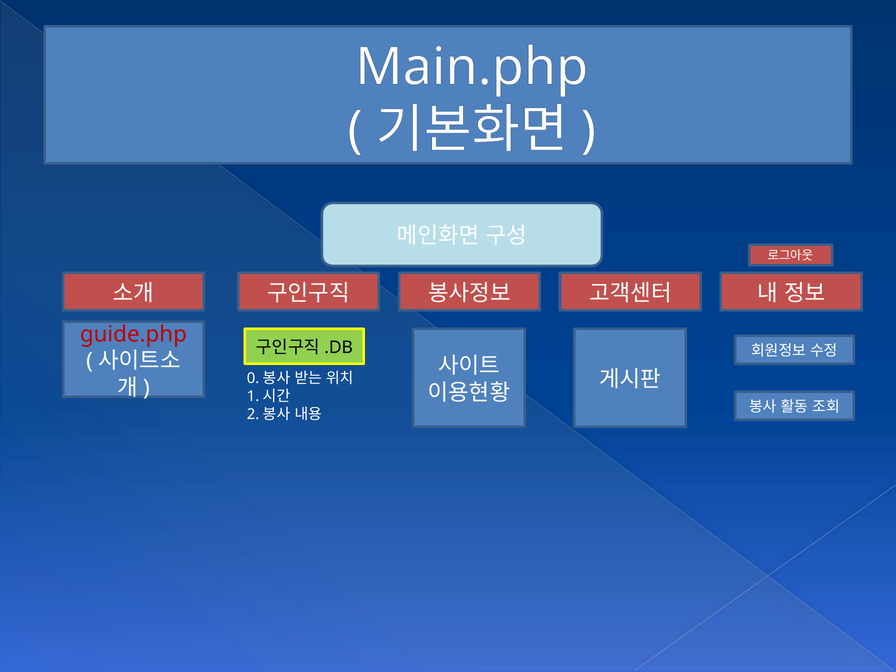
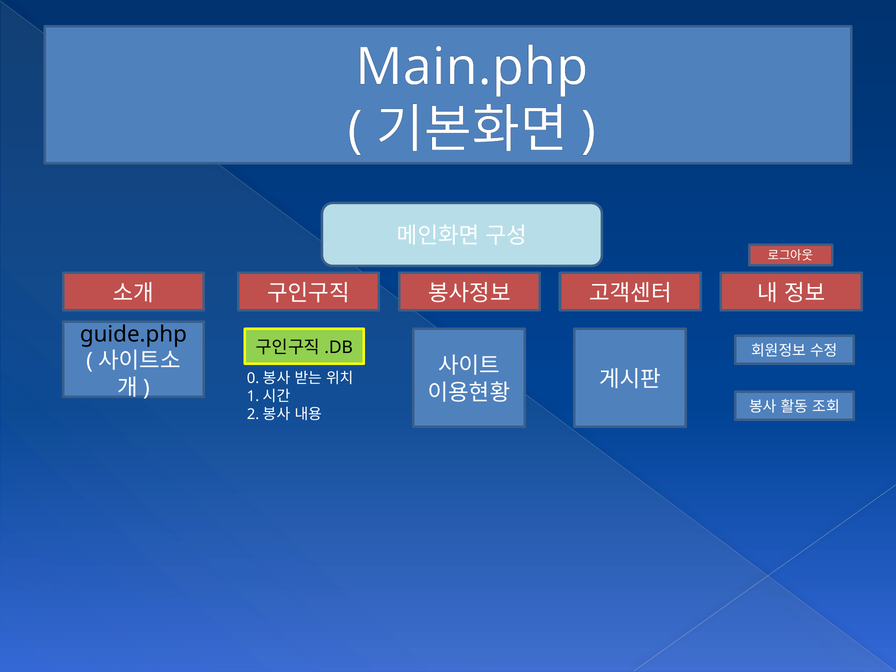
guide.php colour: red -> black
